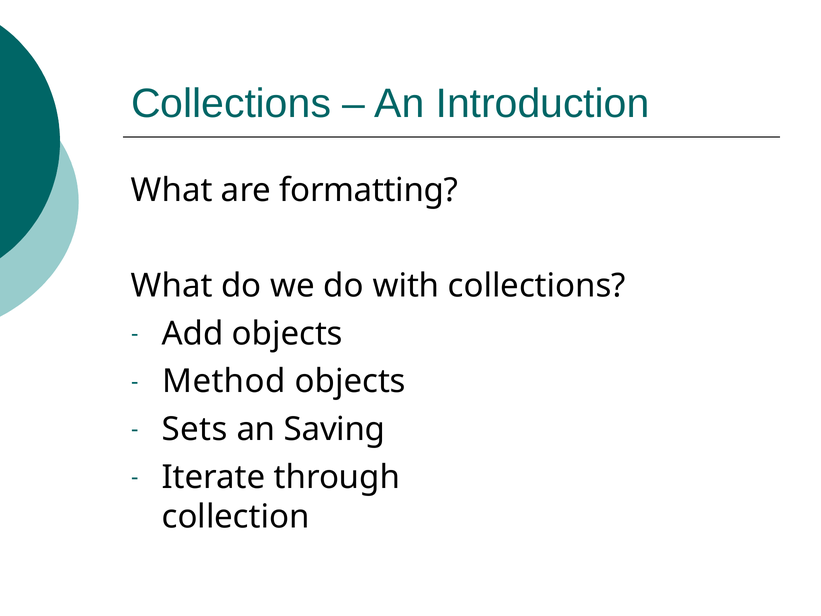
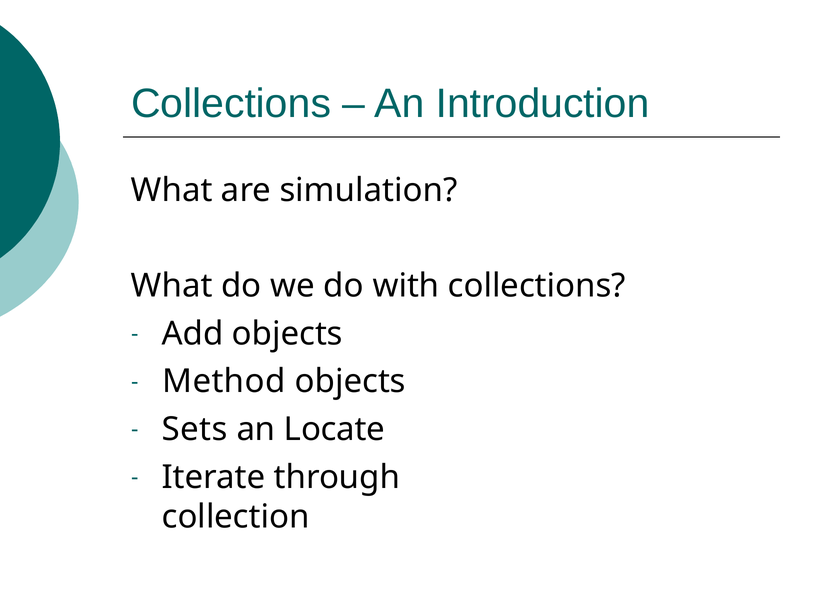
formatting: formatting -> simulation
Saving: Saving -> Locate
